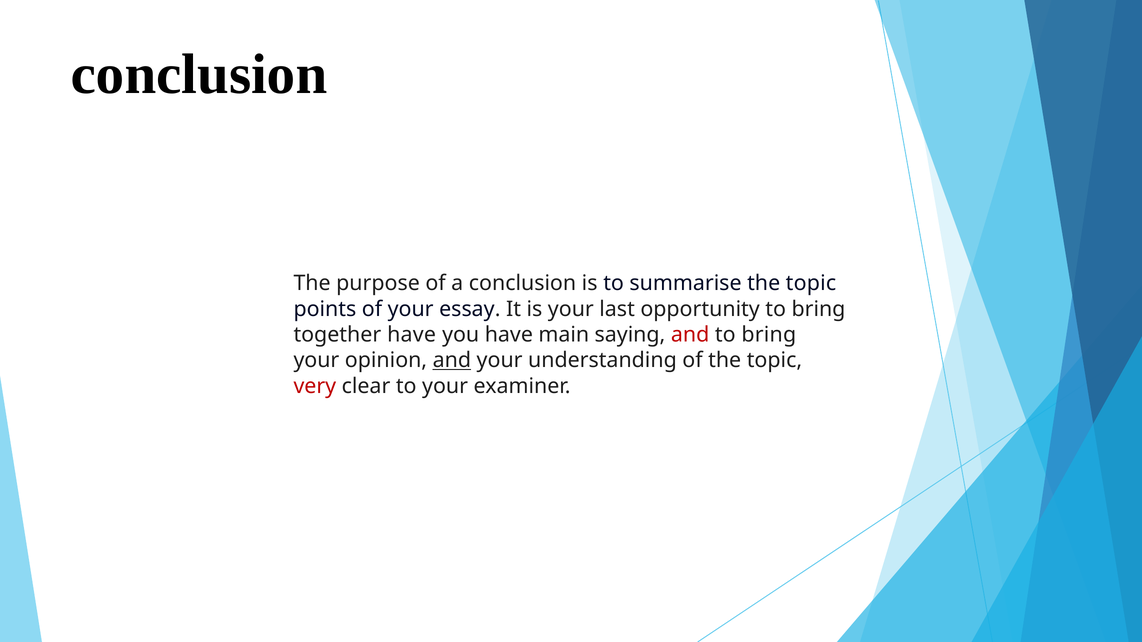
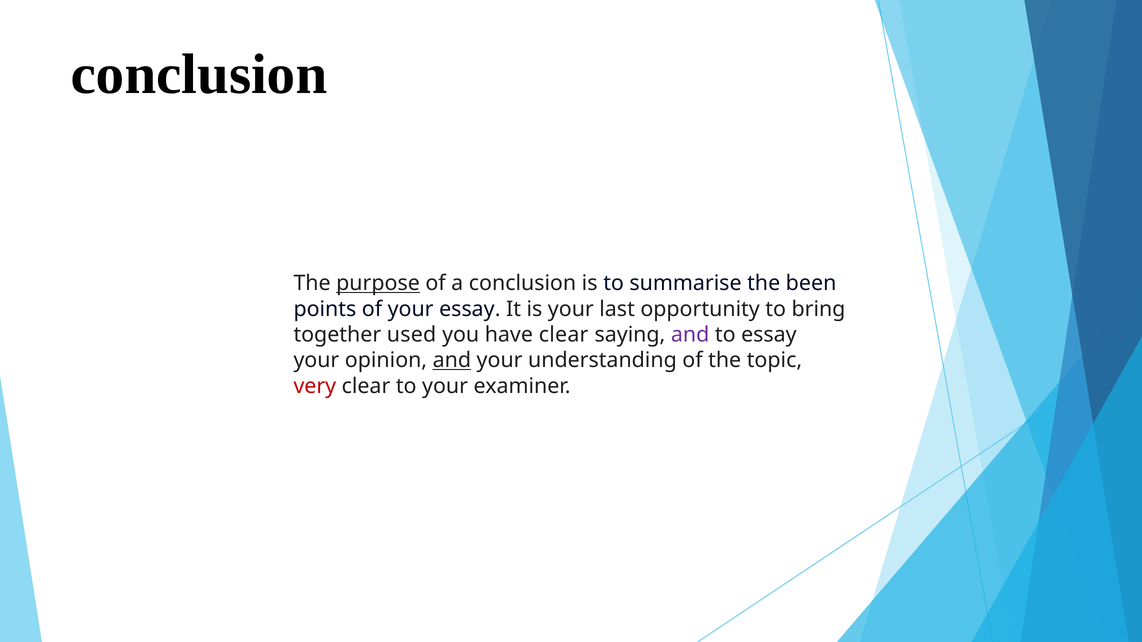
purpose underline: none -> present
summarise the topic: topic -> been
together have: have -> used
have main: main -> clear
and at (690, 335) colour: red -> purple
bring at (769, 335): bring -> essay
